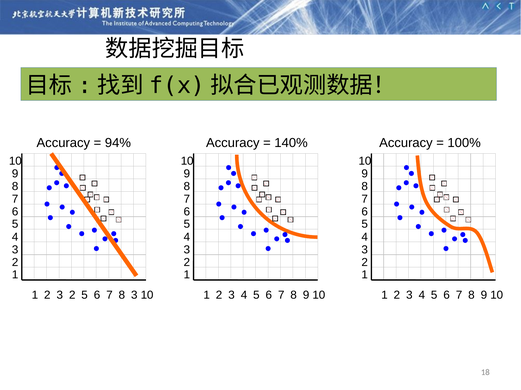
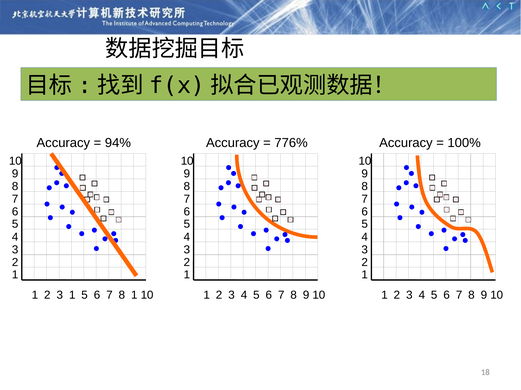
140%: 140% -> 776%
3 2: 2 -> 1
8 3: 3 -> 1
